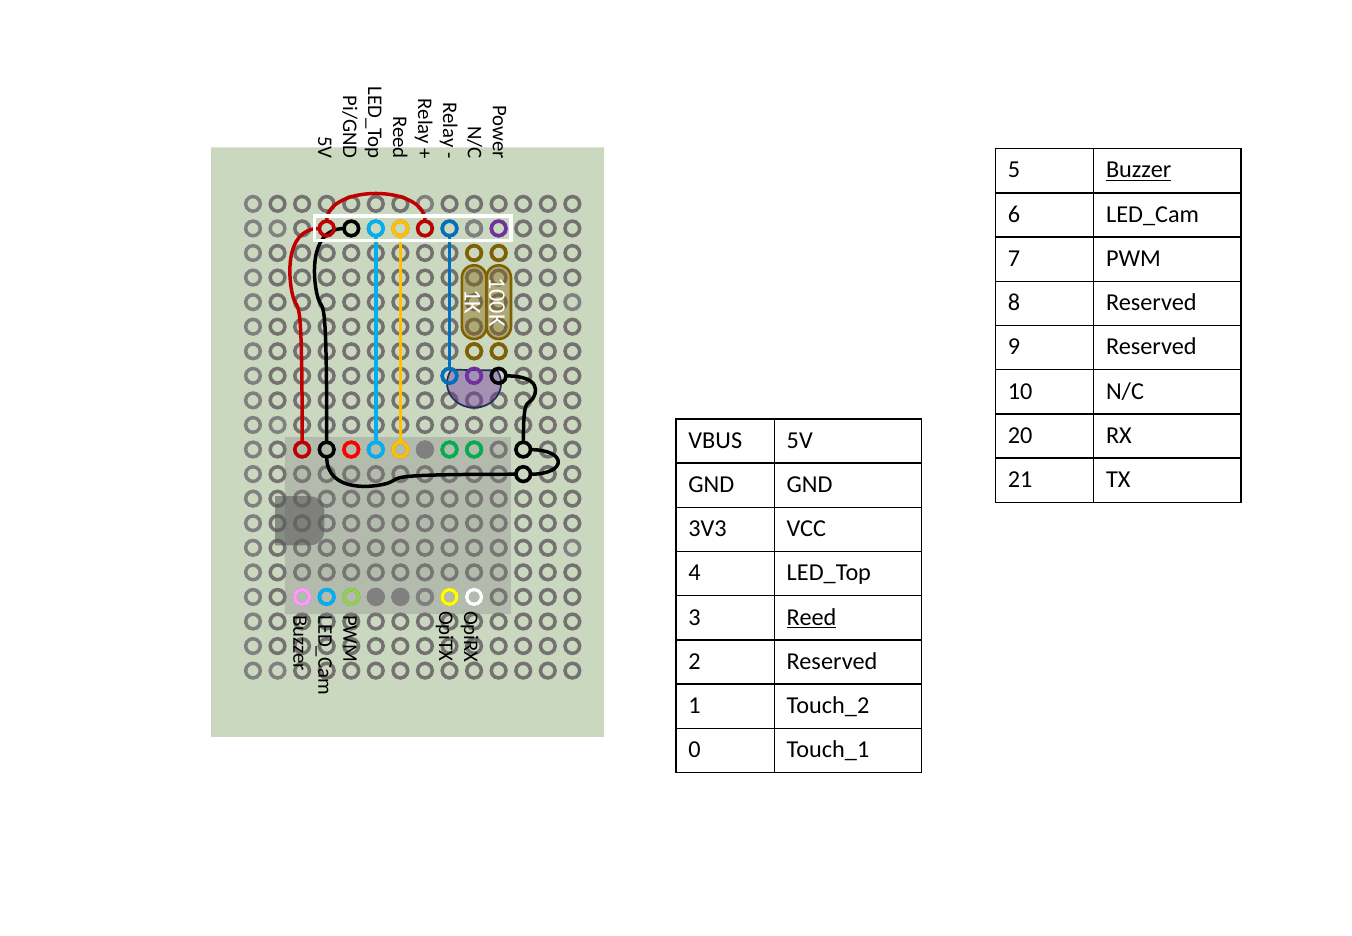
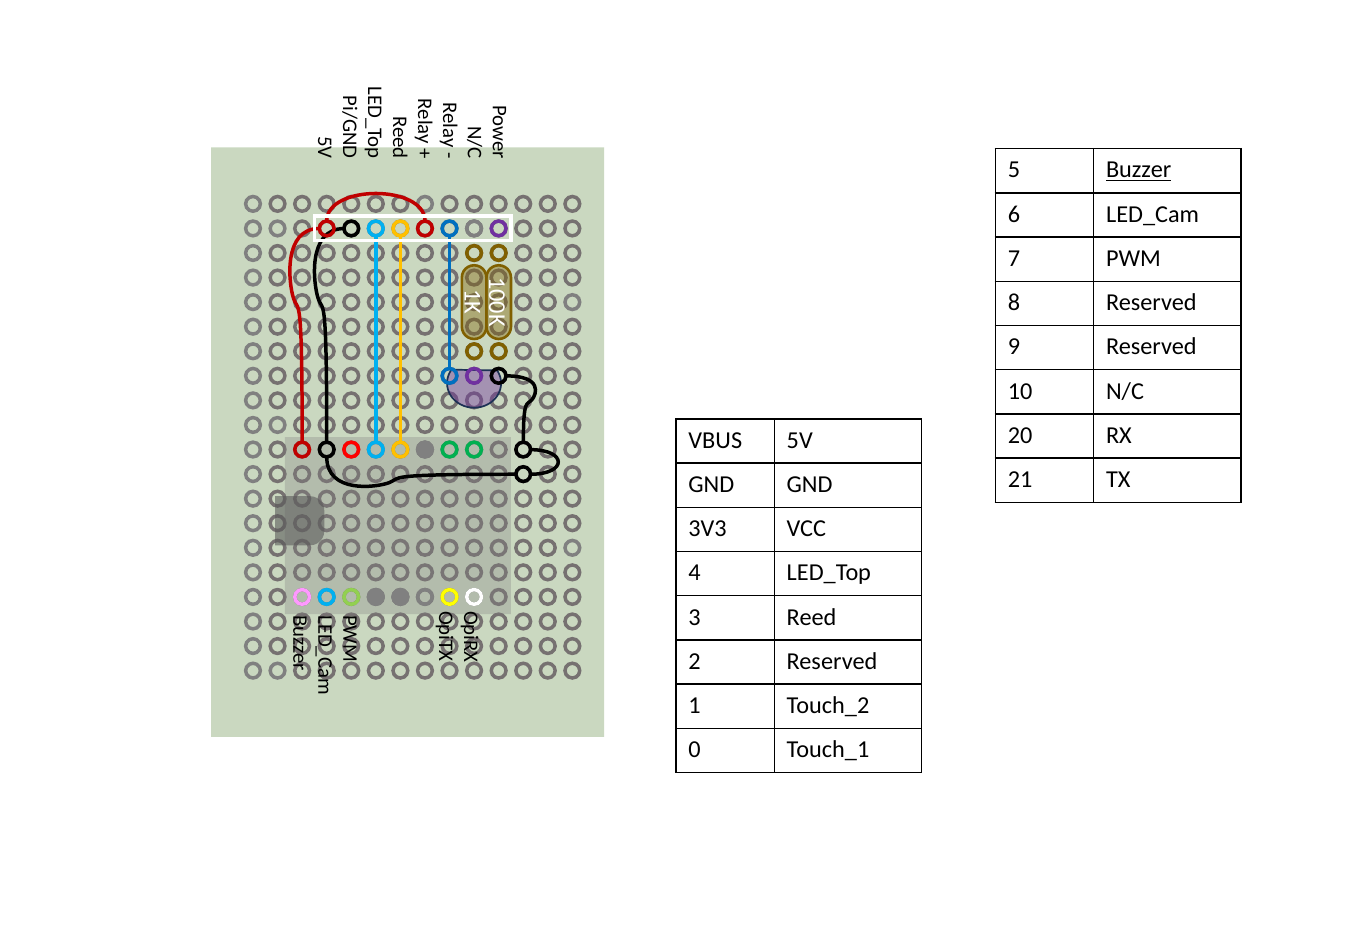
Reed underline: present -> none
